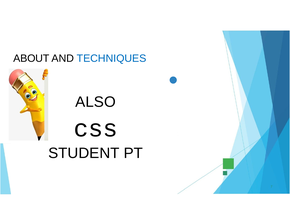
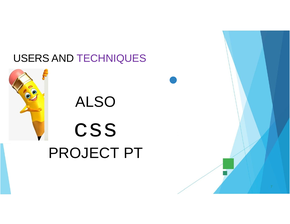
ABOUT: ABOUT -> USERS
TECHNIQUES colour: blue -> purple
STUDENT: STUDENT -> PROJECT
